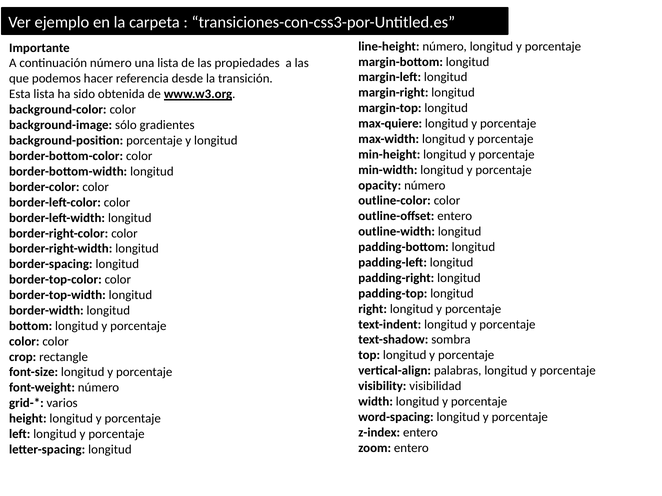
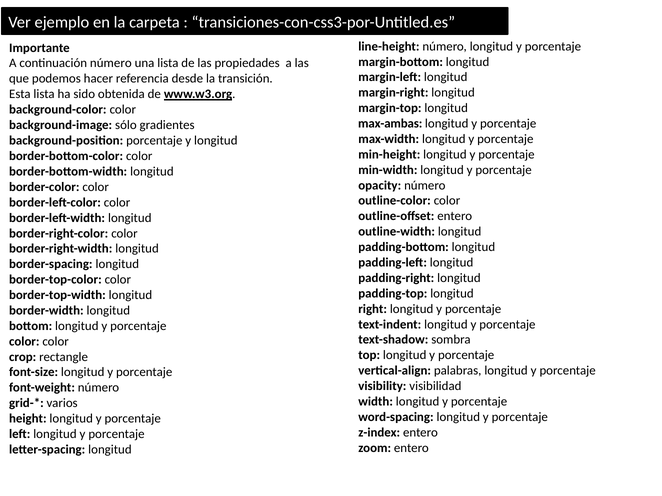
max-quiere: max-quiere -> max-ambas
